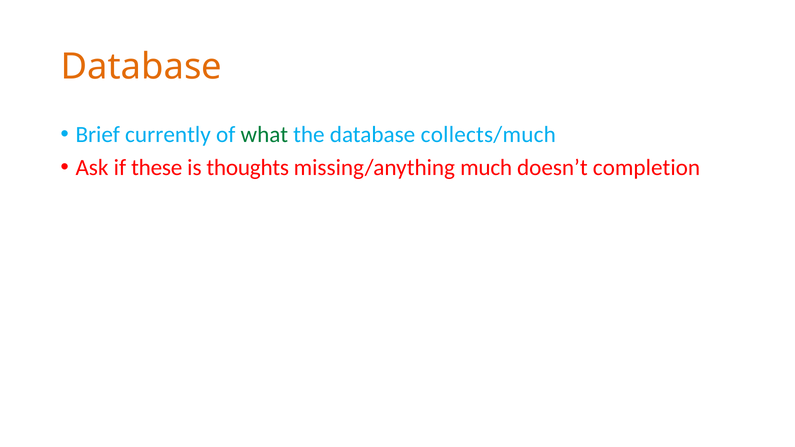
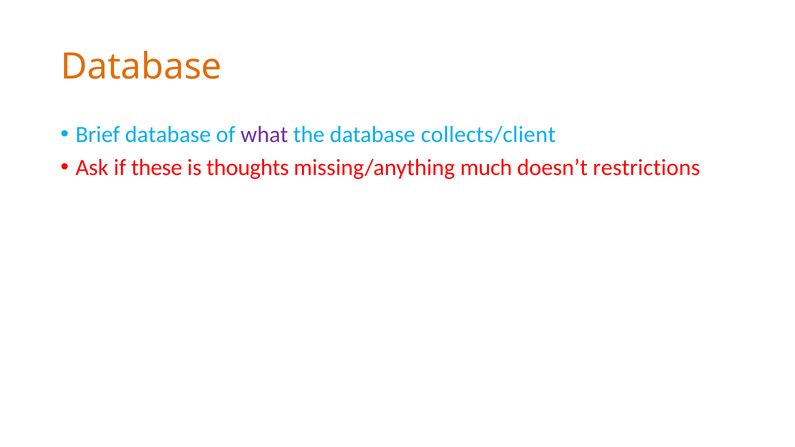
Brief currently: currently -> database
what colour: green -> purple
collects/much: collects/much -> collects/client
completion: completion -> restrictions
